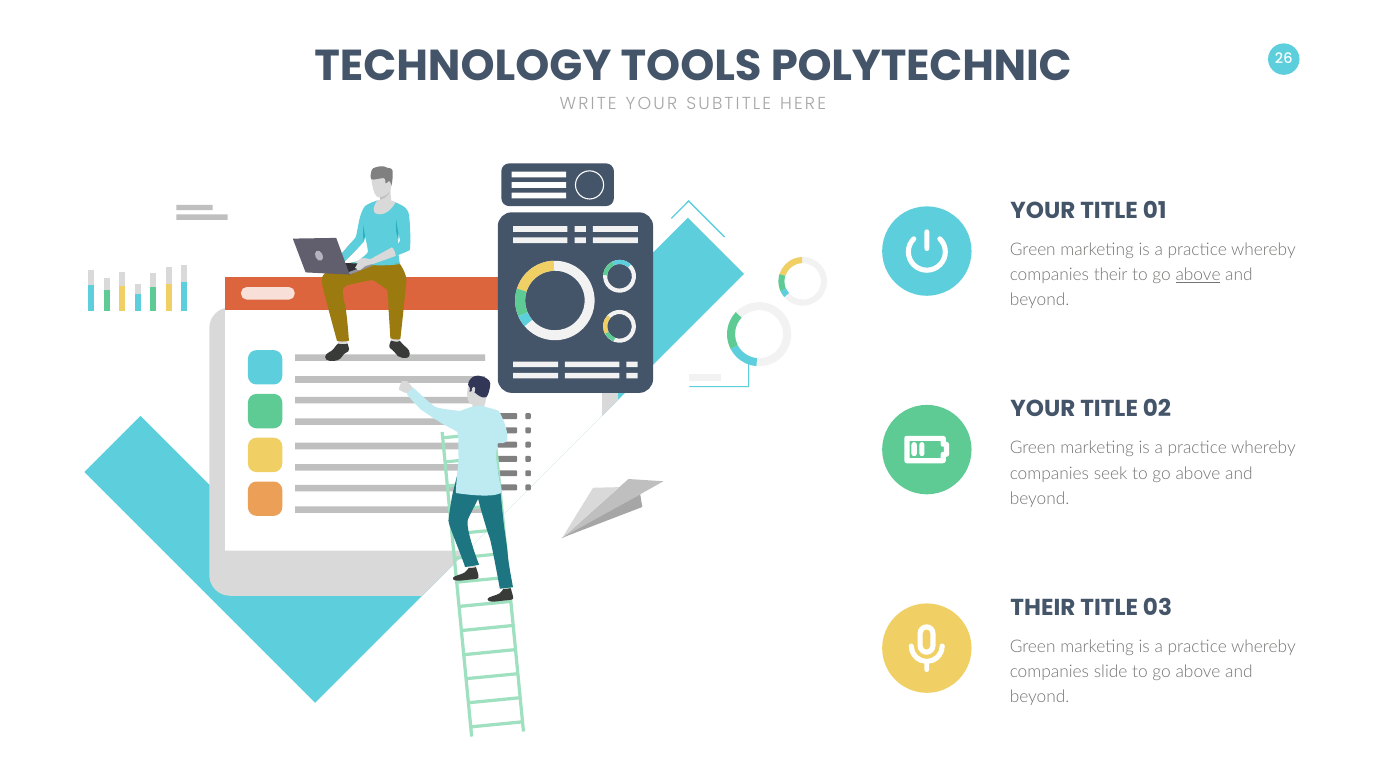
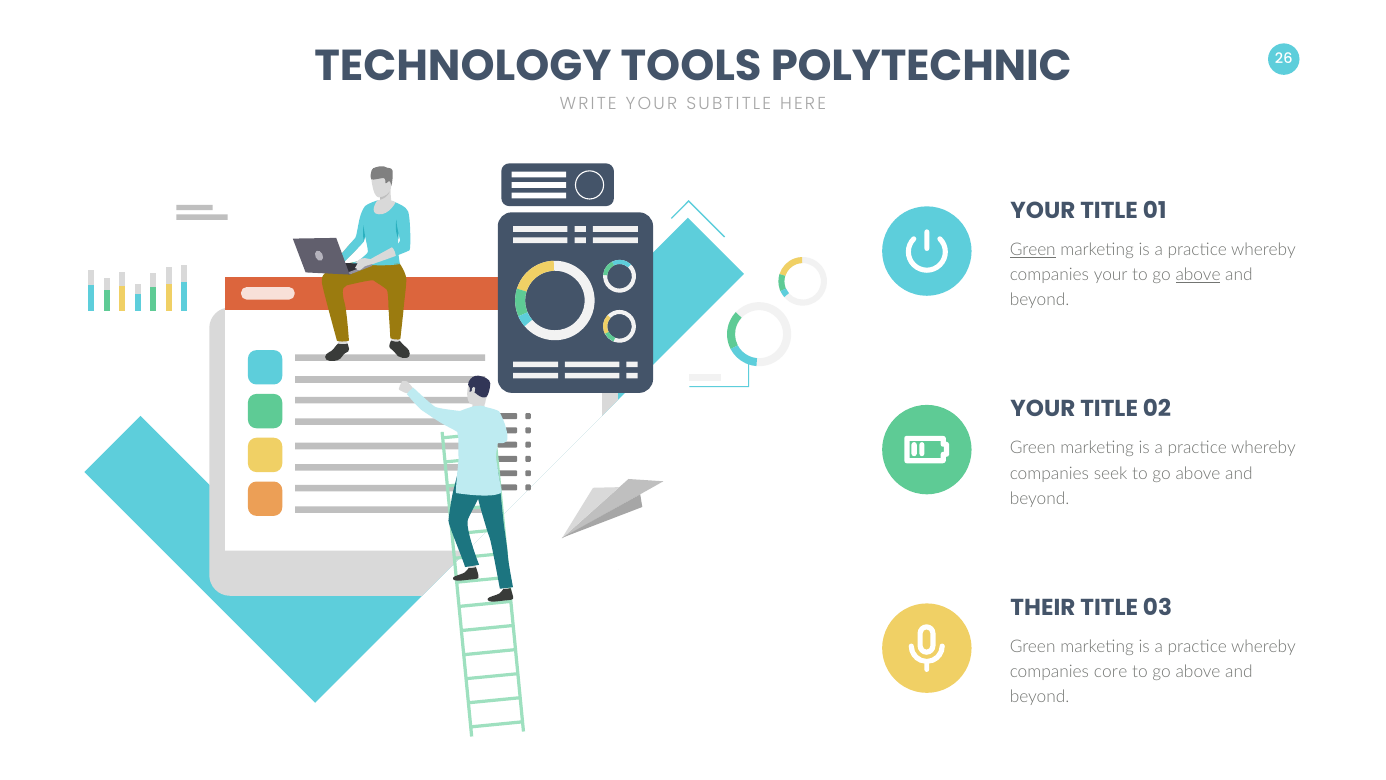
Green at (1033, 250) underline: none -> present
companies their: their -> your
slide: slide -> core
